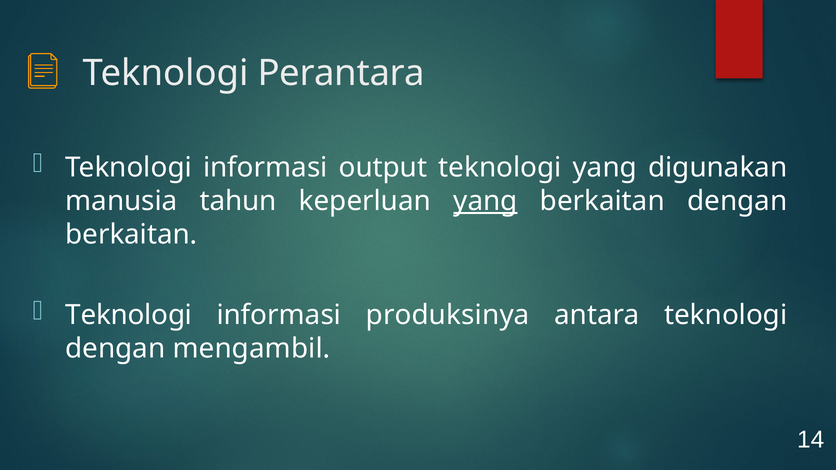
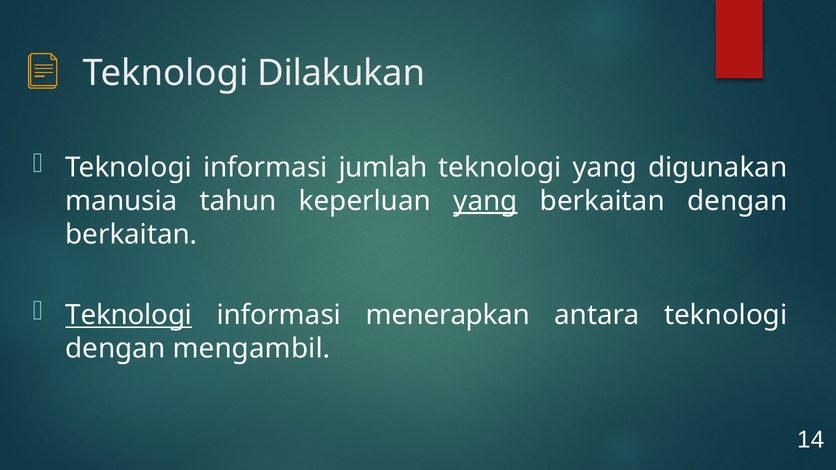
Perantara: Perantara -> Dilakukan
output: output -> jumlah
Teknologi at (129, 315) underline: none -> present
produksinya: produksinya -> menerapkan
